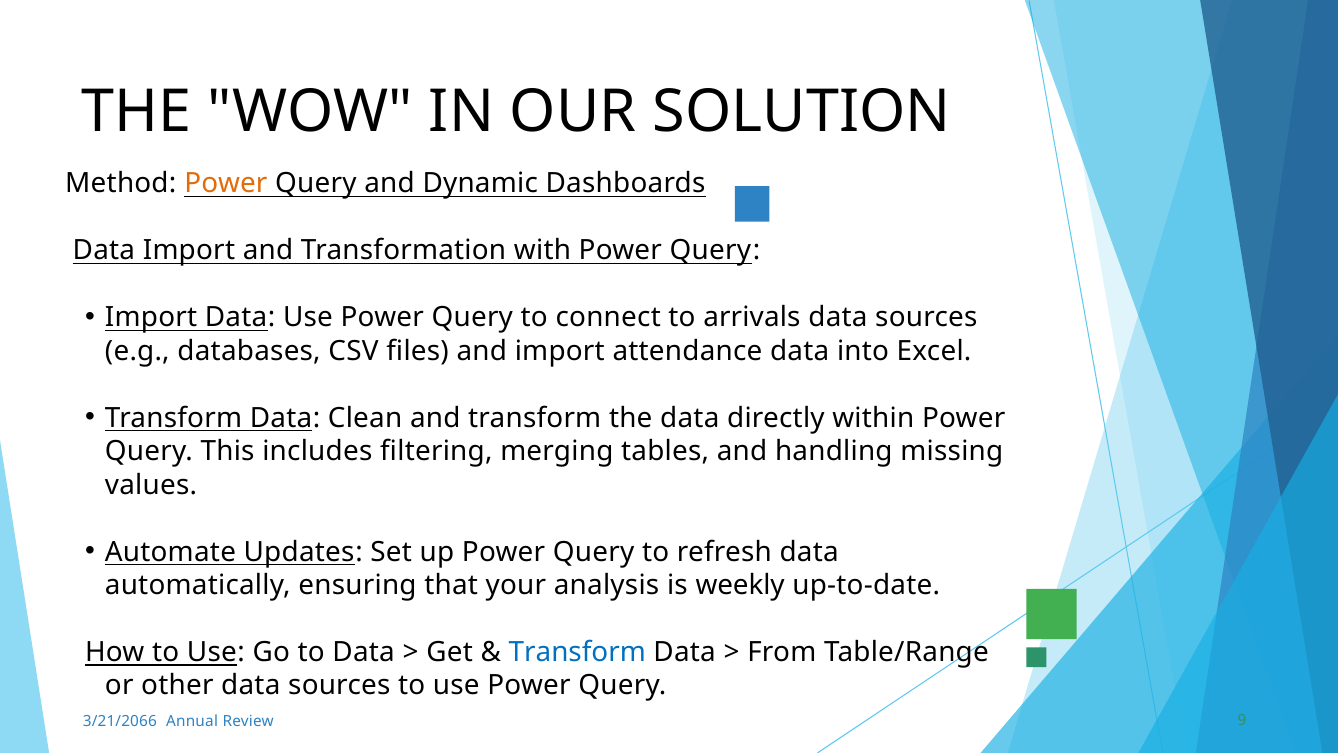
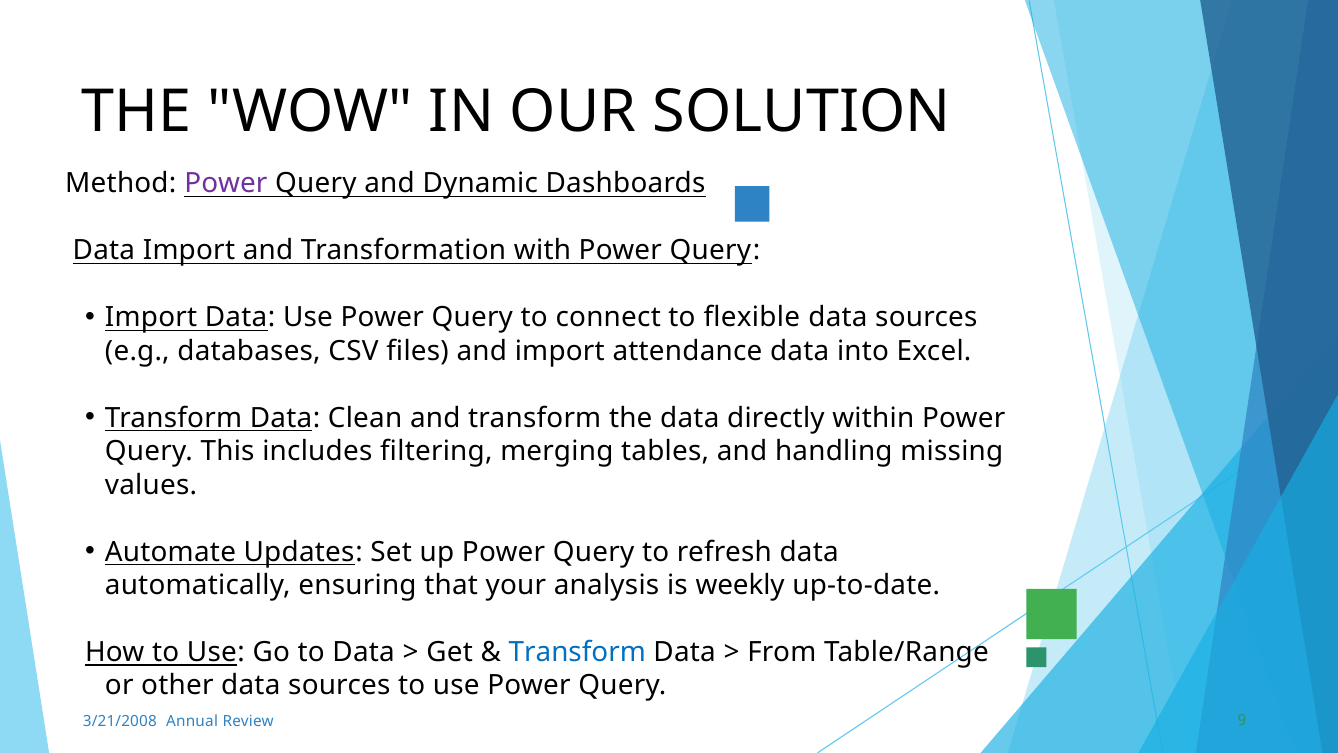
Power at (226, 184) colour: orange -> purple
arrivals: arrivals -> flexible
3/21/2066: 3/21/2066 -> 3/21/2008
